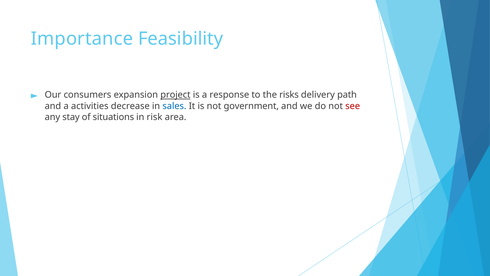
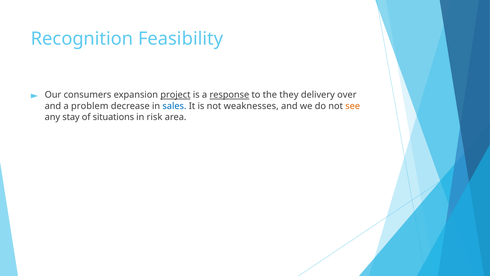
Importance: Importance -> Recognition
response underline: none -> present
risks: risks -> they
path: path -> over
activities: activities -> problem
government: government -> weaknesses
see colour: red -> orange
